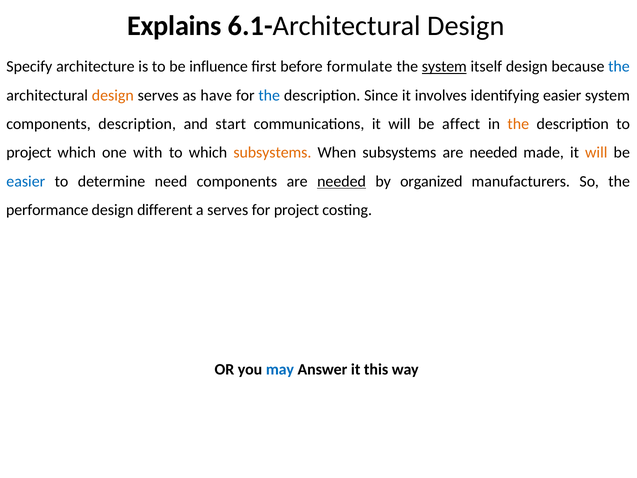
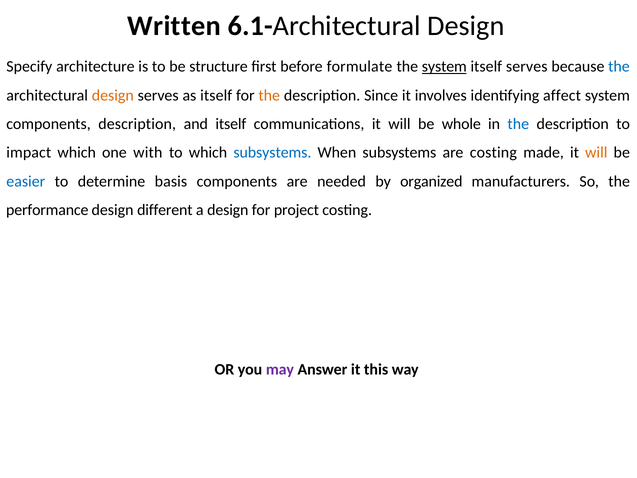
Explains: Explains -> Written
influence: influence -> structure
itself design: design -> serves
as have: have -> itself
the at (269, 95) colour: blue -> orange
identifying easier: easier -> affect
and start: start -> itself
affect: affect -> whole
the at (518, 124) colour: orange -> blue
project at (29, 153): project -> impact
subsystems at (272, 153) colour: orange -> blue
subsystems are needed: needed -> costing
need: need -> basis
needed at (342, 181) underline: present -> none
a serves: serves -> design
may colour: blue -> purple
